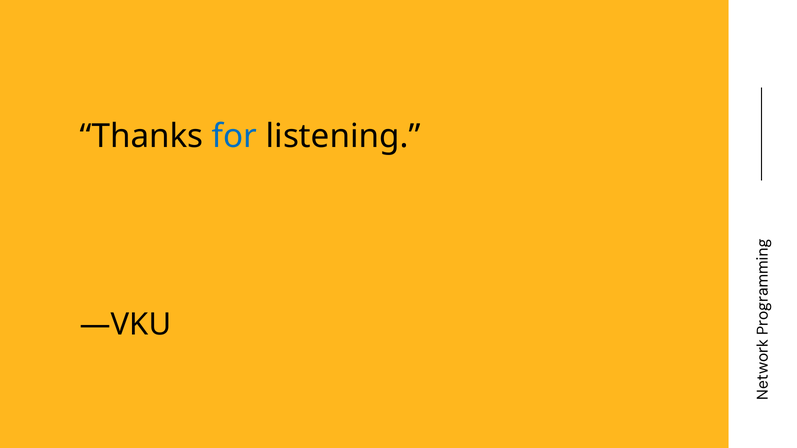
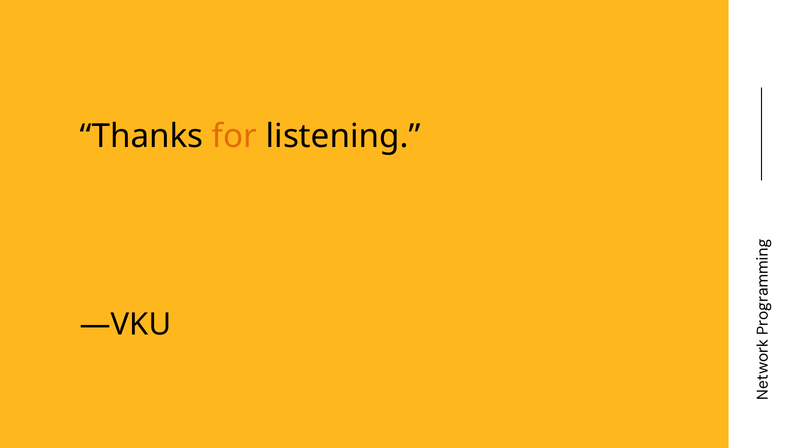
for colour: blue -> orange
